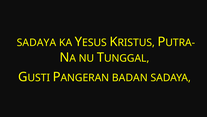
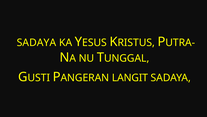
BADAN: BADAN -> LANGIT
